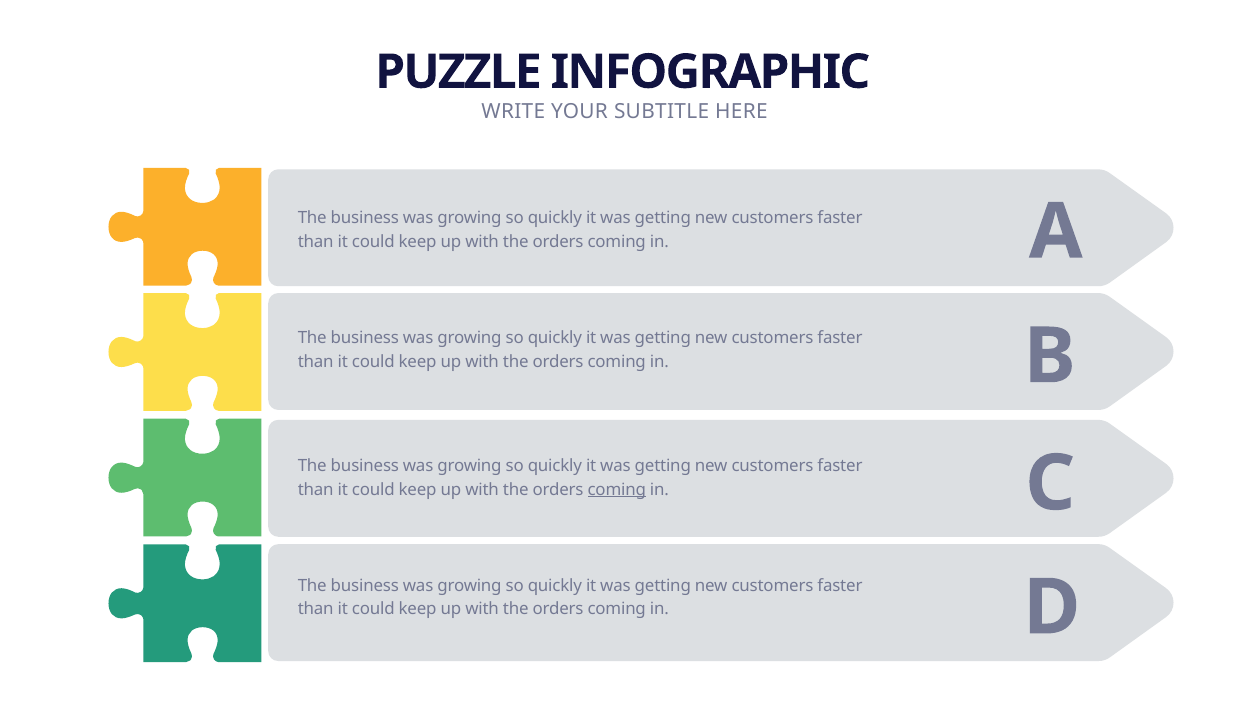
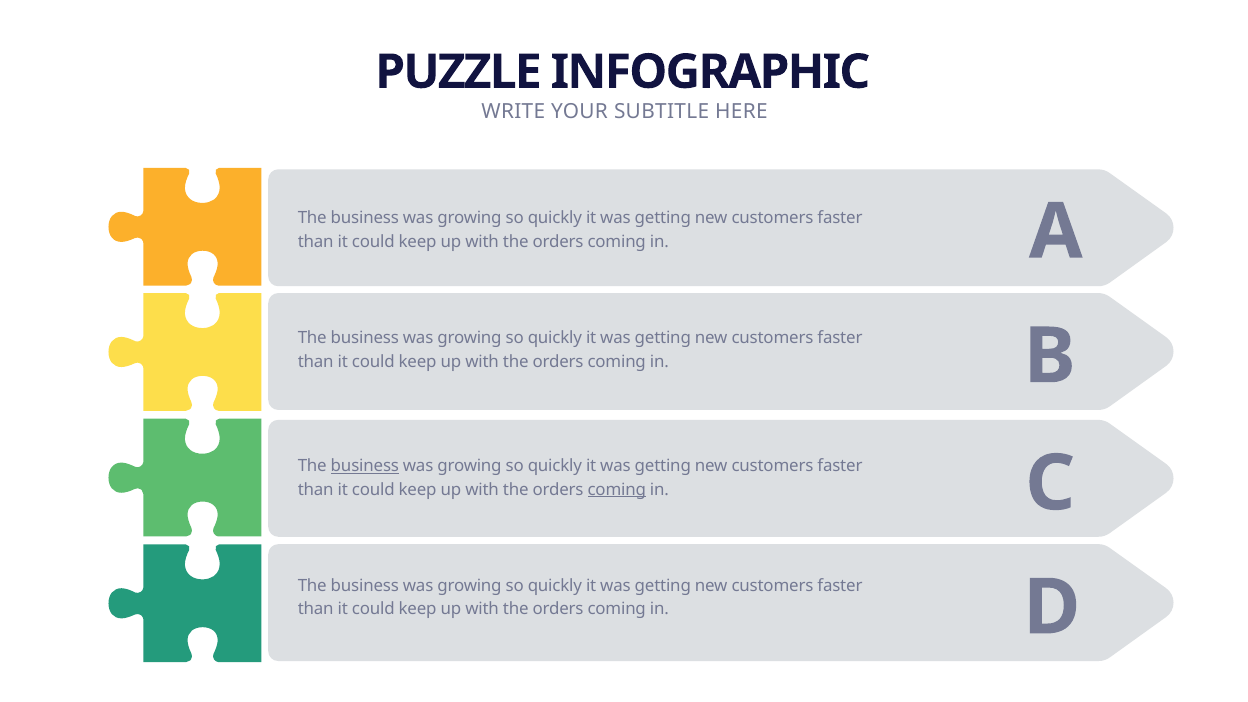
business at (365, 466) underline: none -> present
